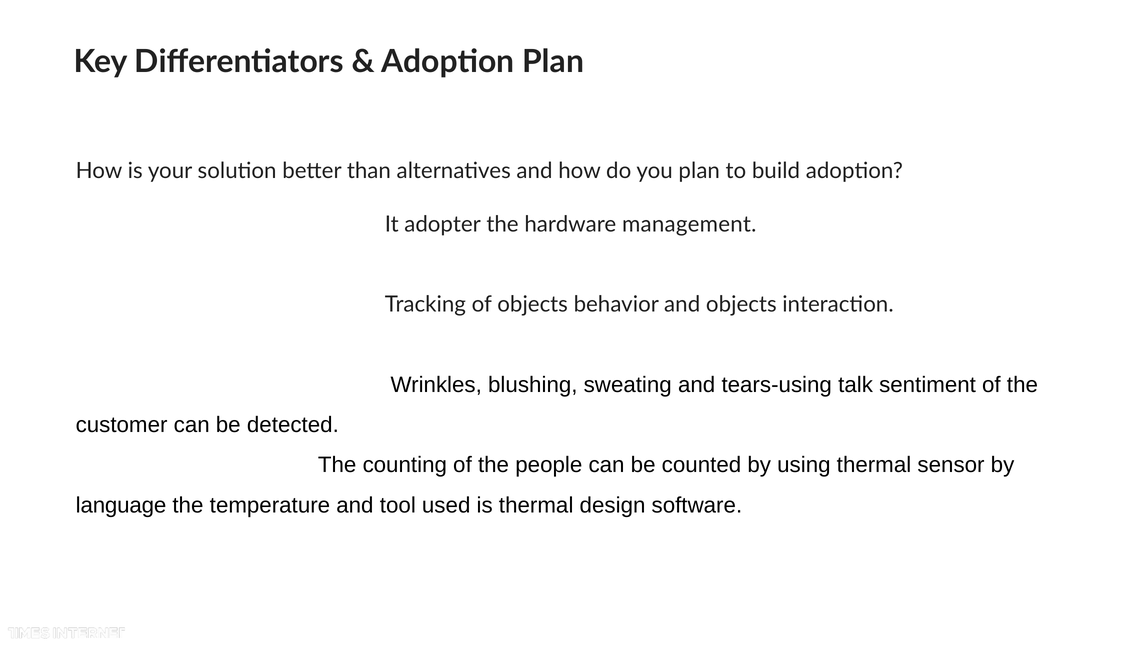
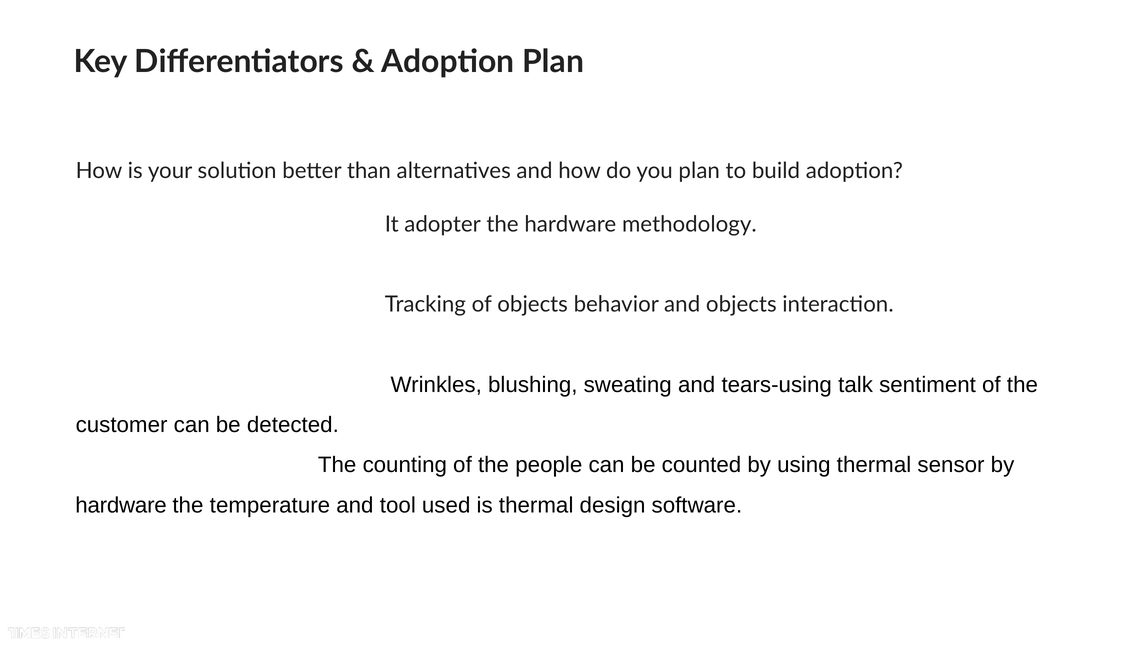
management: management -> methodology
language at (121, 505): language -> hardware
